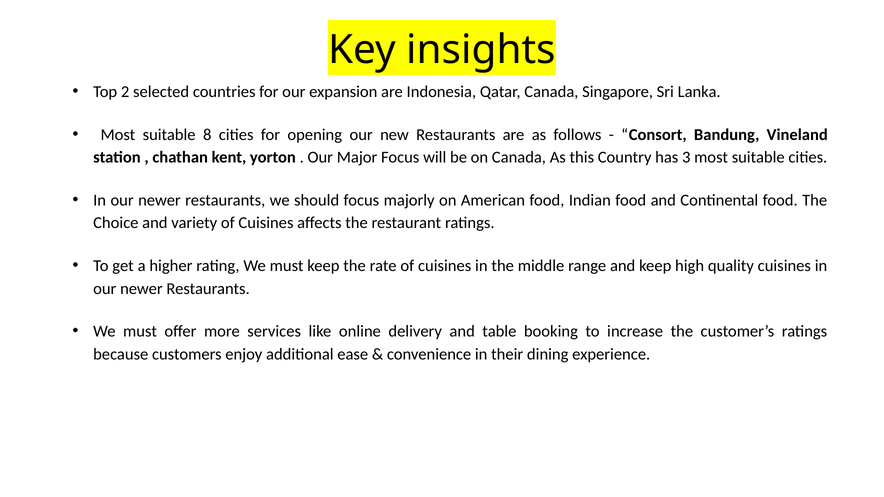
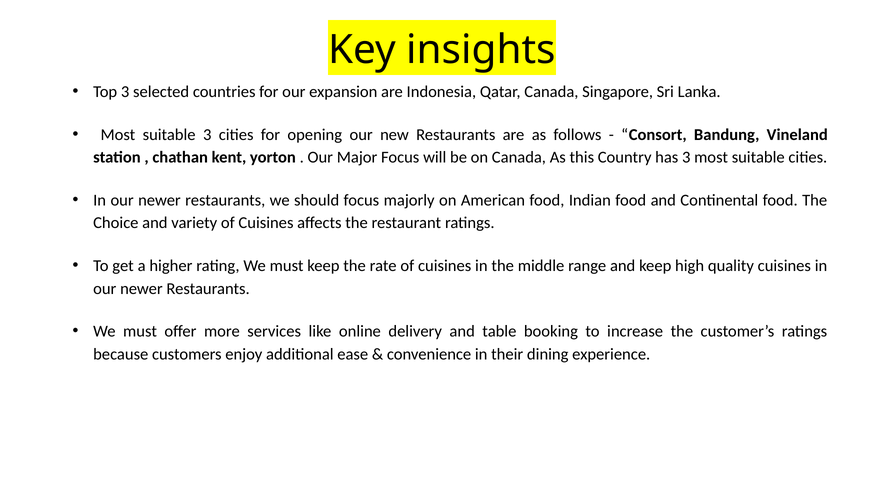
Top 2: 2 -> 3
suitable 8: 8 -> 3
